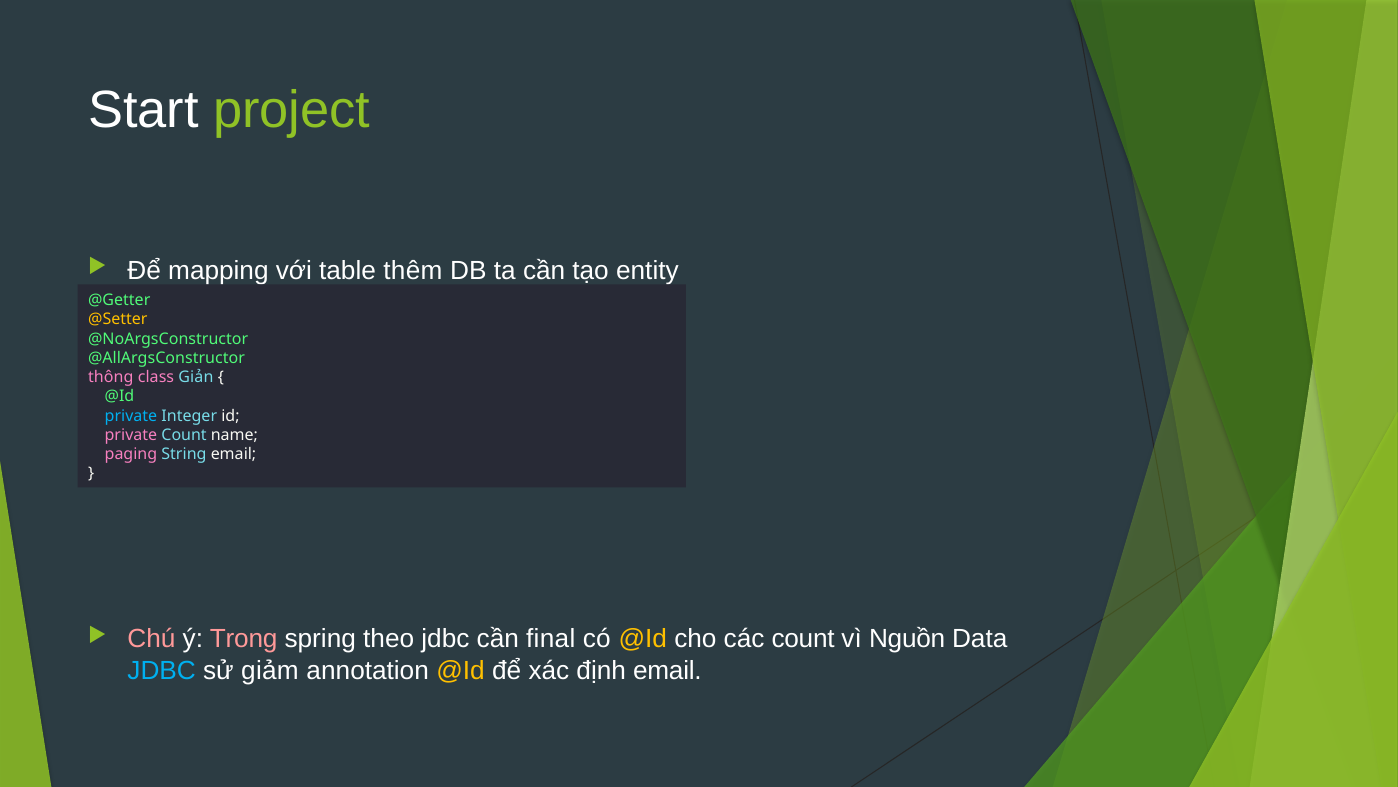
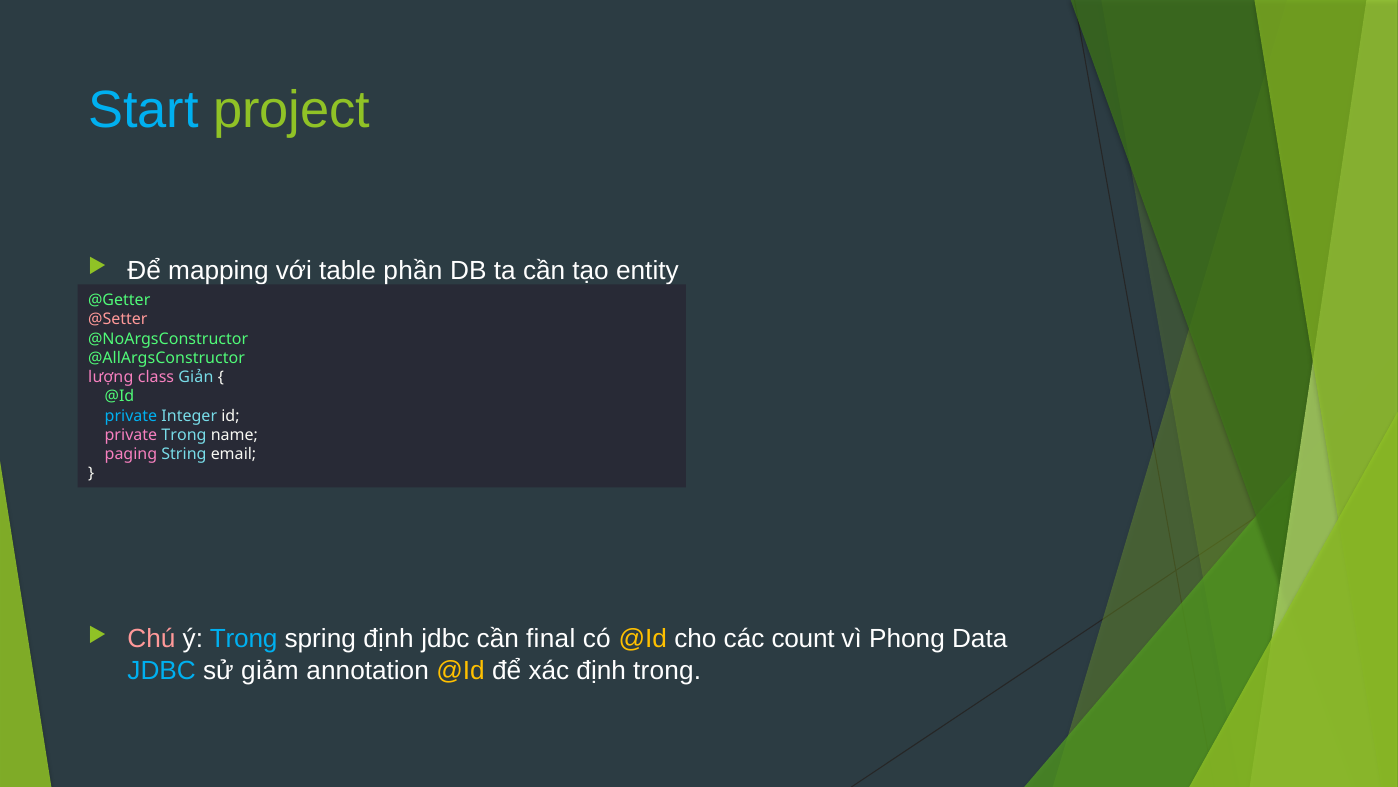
Start colour: white -> light blue
thêm: thêm -> phần
@Setter colour: yellow -> pink
thông: thông -> lượng
private Count: Count -> Trong
Trong at (244, 639) colour: pink -> light blue
spring theo: theo -> định
Nguồn: Nguồn -> Phong
định email: email -> trong
